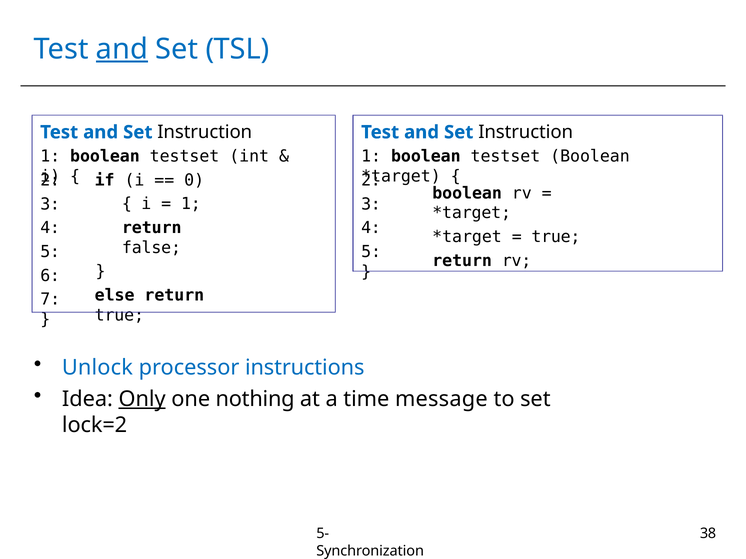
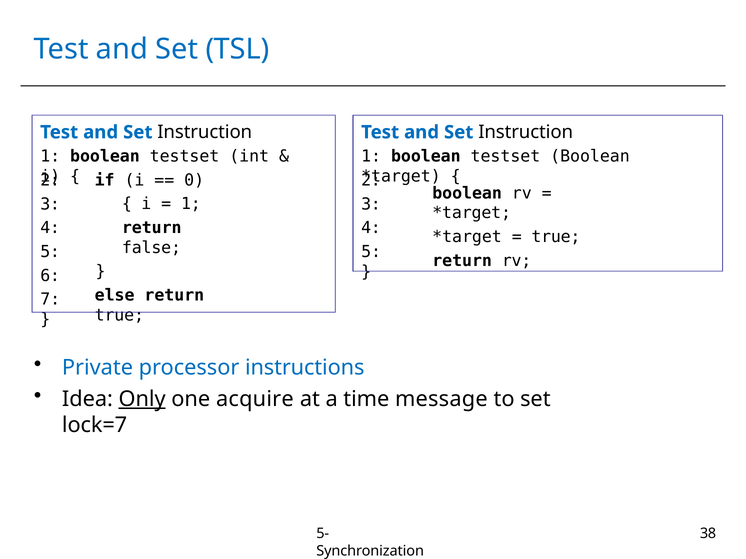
and at (122, 49) underline: present -> none
Unlock: Unlock -> Private
nothing: nothing -> acquire
lock=2: lock=2 -> lock=7
